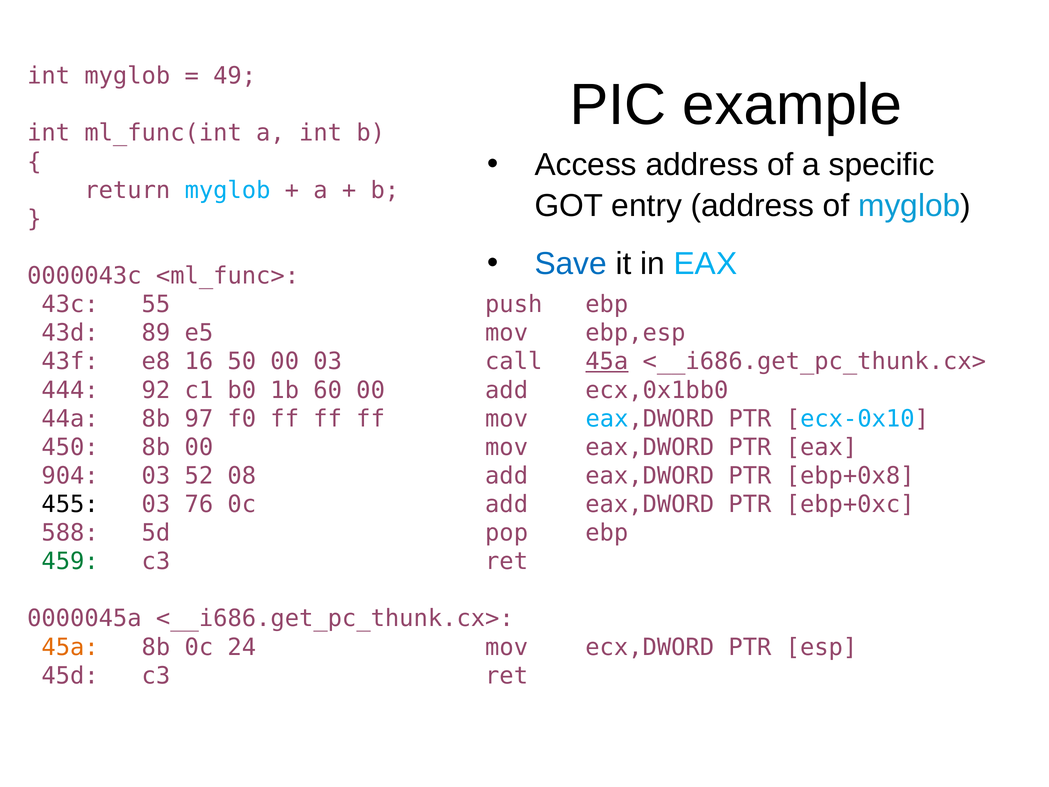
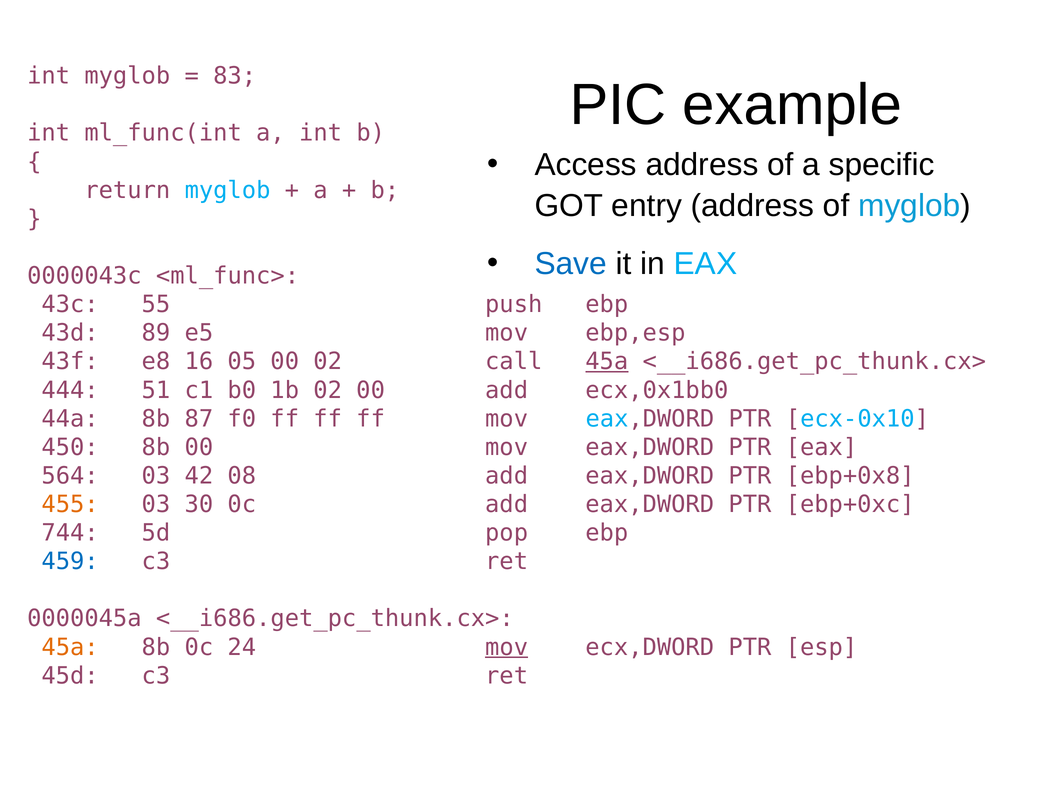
49: 49 -> 83
50: 50 -> 05
00 03: 03 -> 02
92: 92 -> 51
1b 60: 60 -> 02
97: 97 -> 87
904: 904 -> 564
52: 52 -> 42
455 colour: black -> orange
76: 76 -> 30
588: 588 -> 744
459 colour: green -> blue
mov at (507, 647) underline: none -> present
